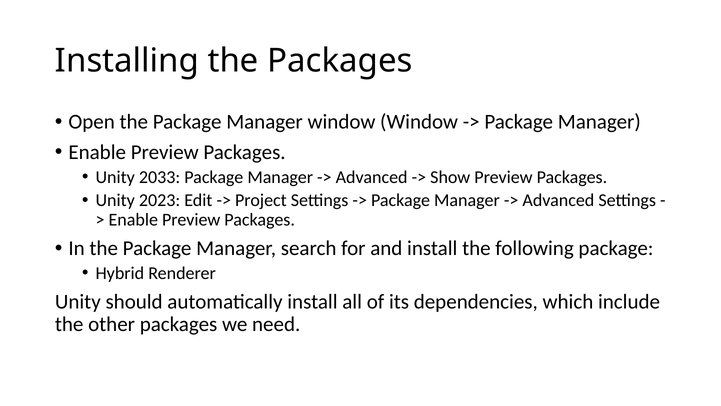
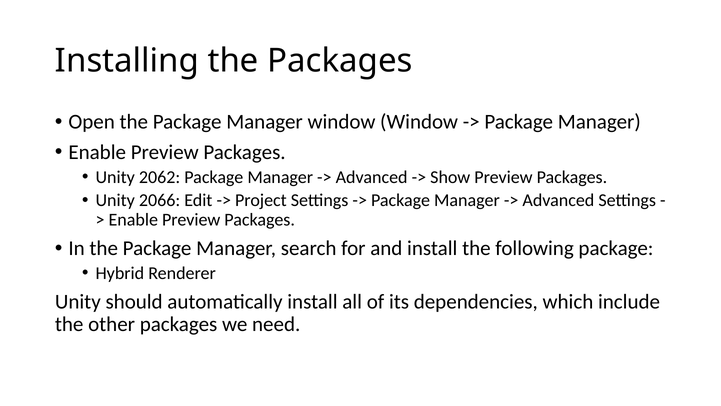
2033: 2033 -> 2062
2023: 2023 -> 2066
